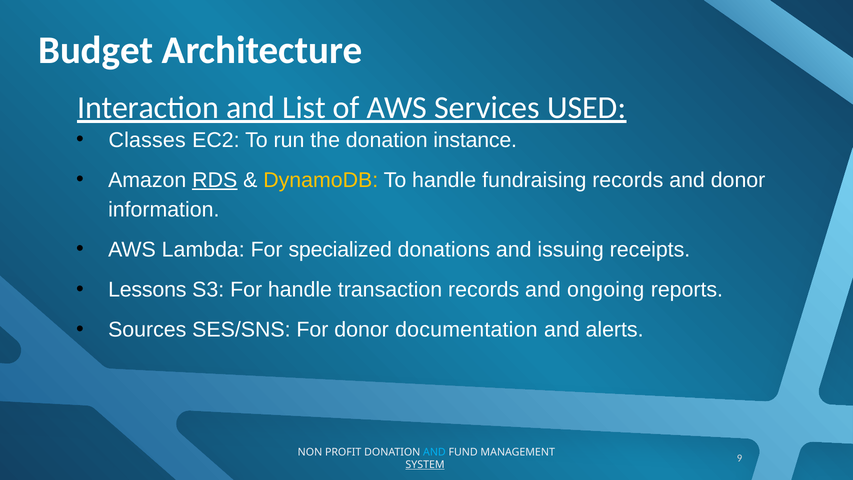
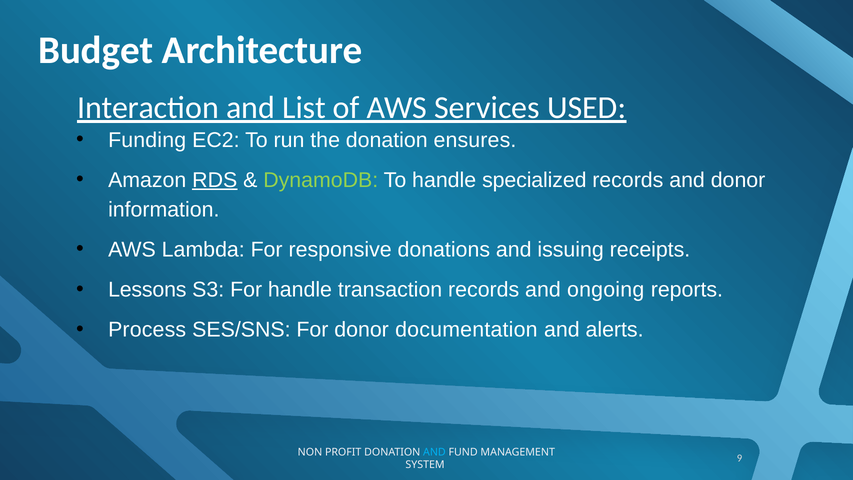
Classes: Classes -> Funding
instance: instance -> ensures
DynamoDB colour: yellow -> light green
fundraising: fundraising -> specialized
specialized: specialized -> responsive
Sources: Sources -> Process
SYSTEM underline: present -> none
